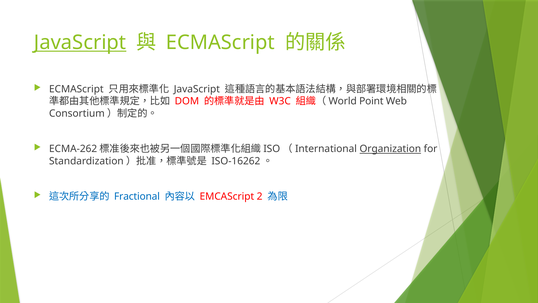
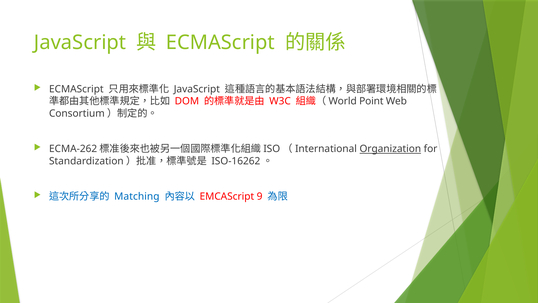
JavaScript at (80, 42) underline: present -> none
Fractional: Fractional -> Matching
2: 2 -> 9
